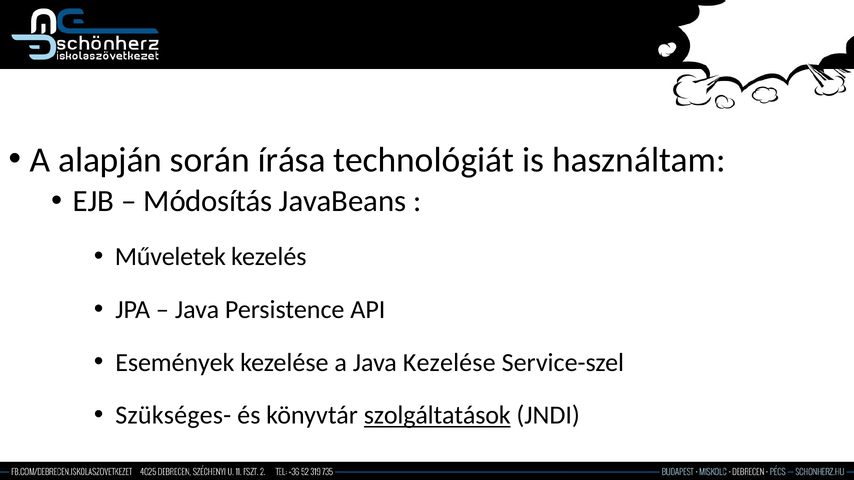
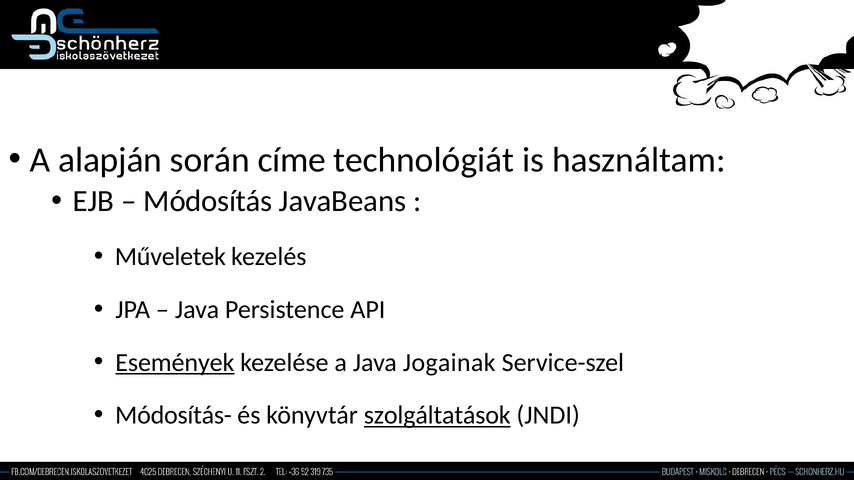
írása: írása -> címe
Események underline: none -> present
Java Kezelése: Kezelése -> Jogainak
Szükséges-: Szükséges- -> Módosítás-
